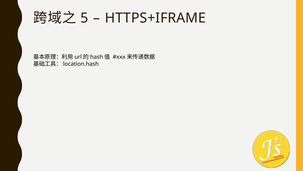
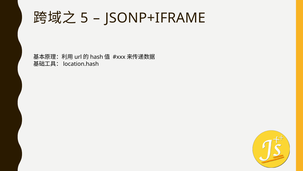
HTTPS+IFRAME: HTTPS+IFRAME -> JSONP+IFRAME
